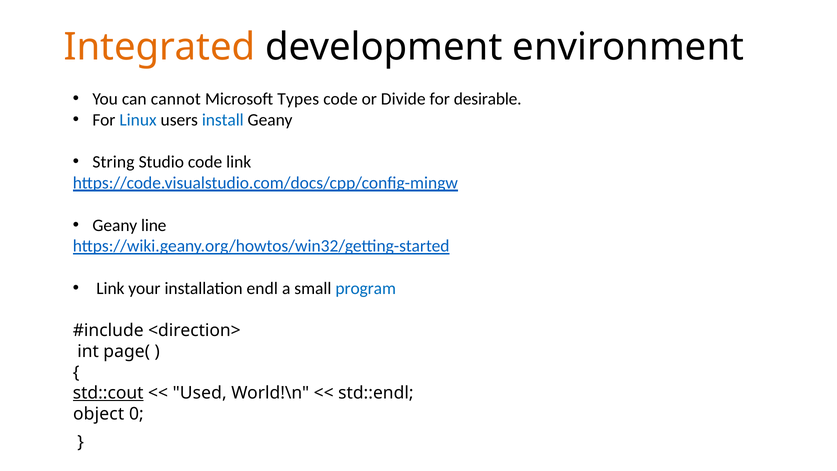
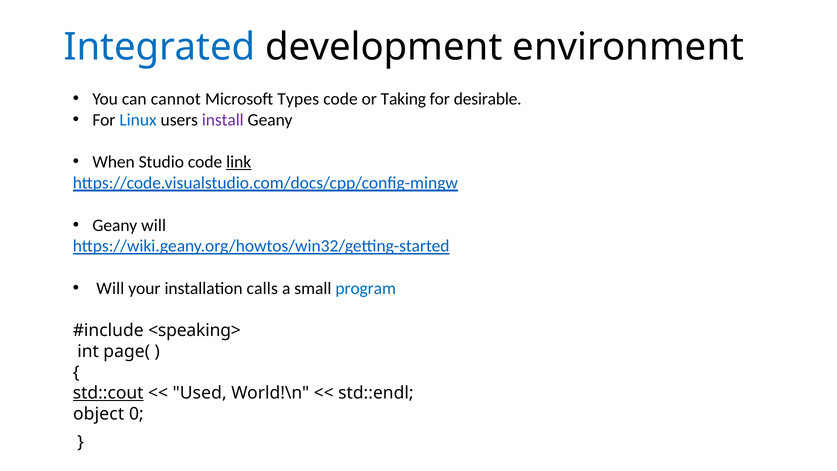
Integrated colour: orange -> blue
Divide: Divide -> Taking
install colour: blue -> purple
String: String -> When
link at (239, 162) underline: none -> present
Geany line: line -> will
Link at (110, 288): Link -> Will
endl: endl -> calls
<direction>: <direction> -> <speaking>
